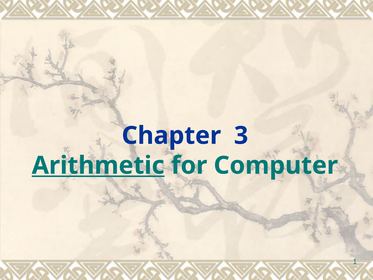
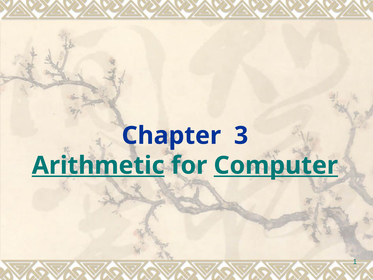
Computer underline: none -> present
